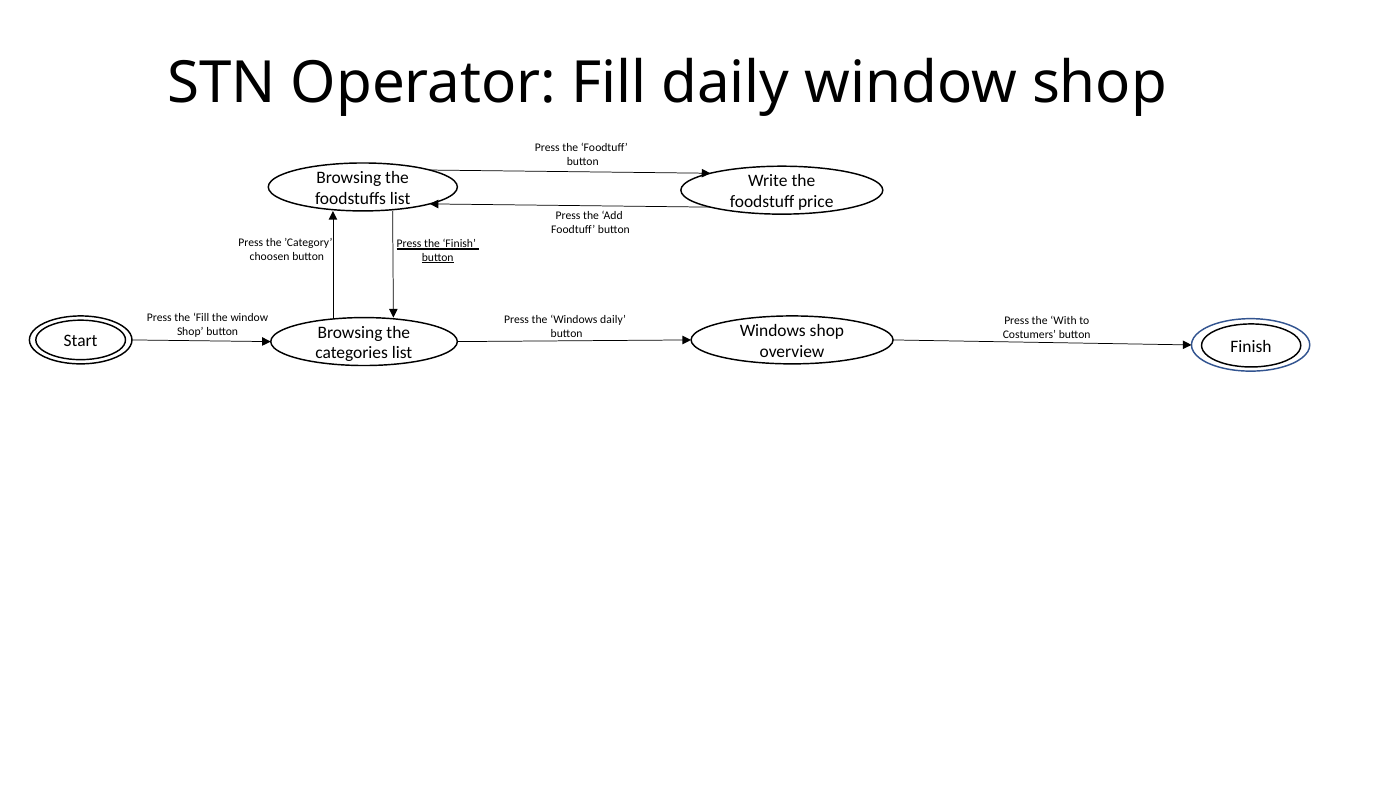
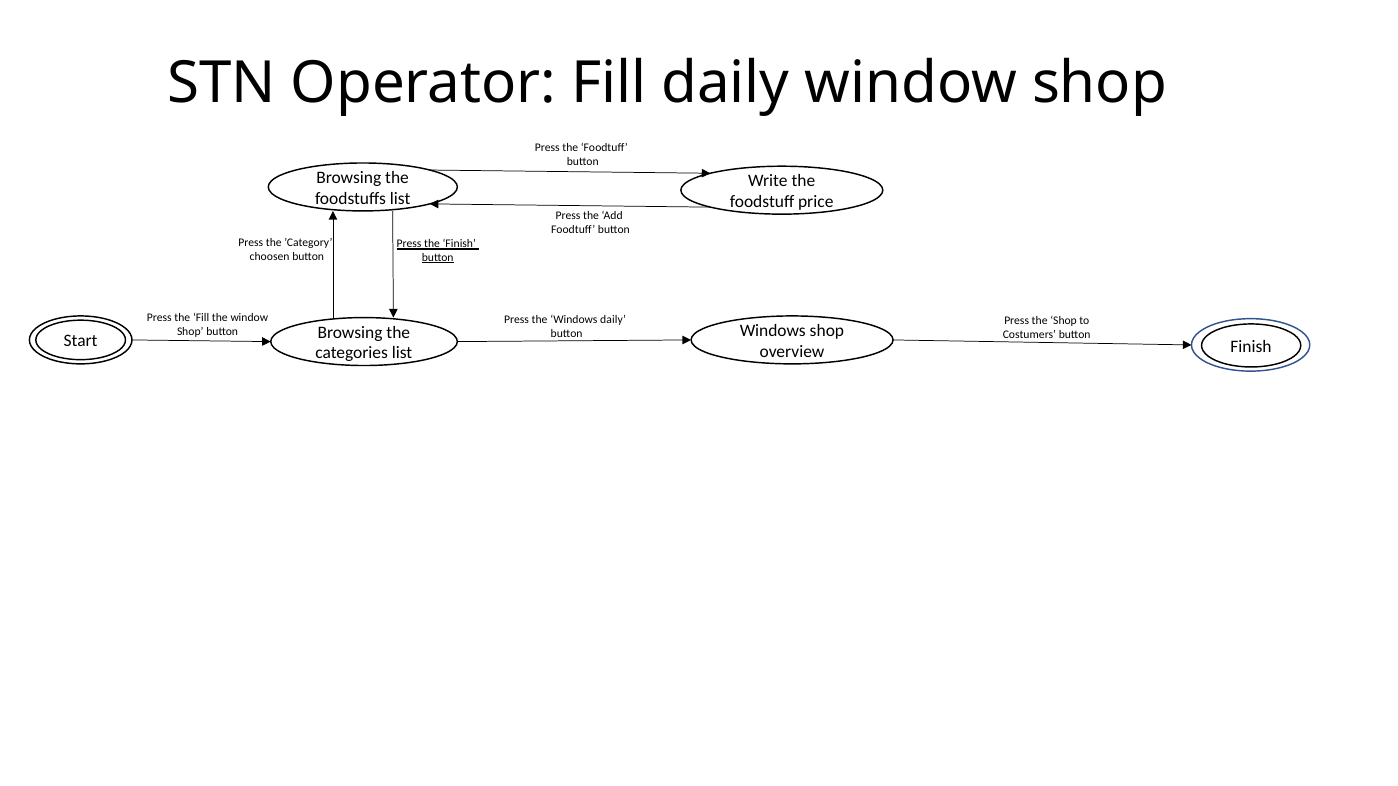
the With: With -> Shop
